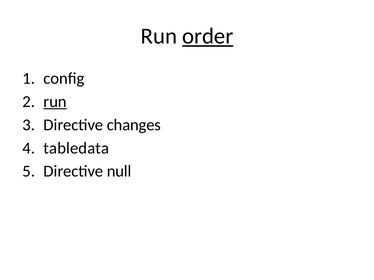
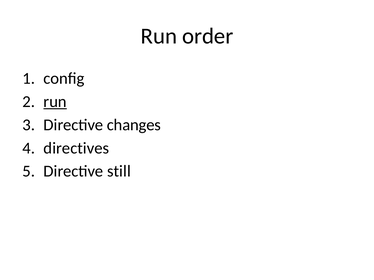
order underline: present -> none
tabledata: tabledata -> directives
null: null -> still
